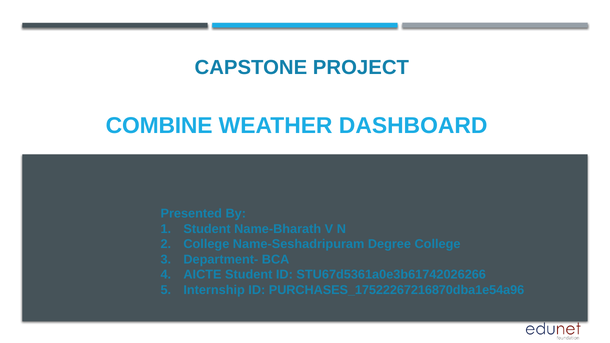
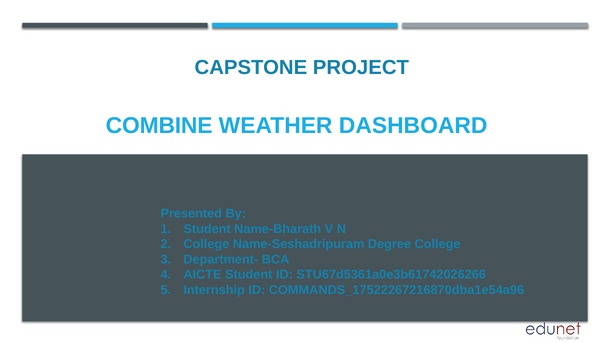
PURCHASES_17522267216870dba1e54a96: PURCHASES_17522267216870dba1e54a96 -> COMMANDS_17522267216870dba1e54a96
